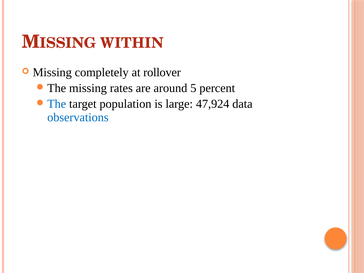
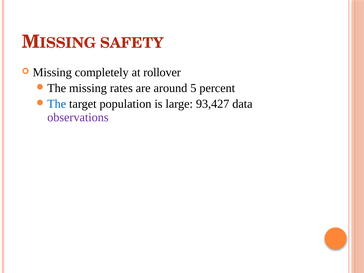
WITHIN: WITHIN -> SAFETY
47,924: 47,924 -> 93,427
observations colour: blue -> purple
